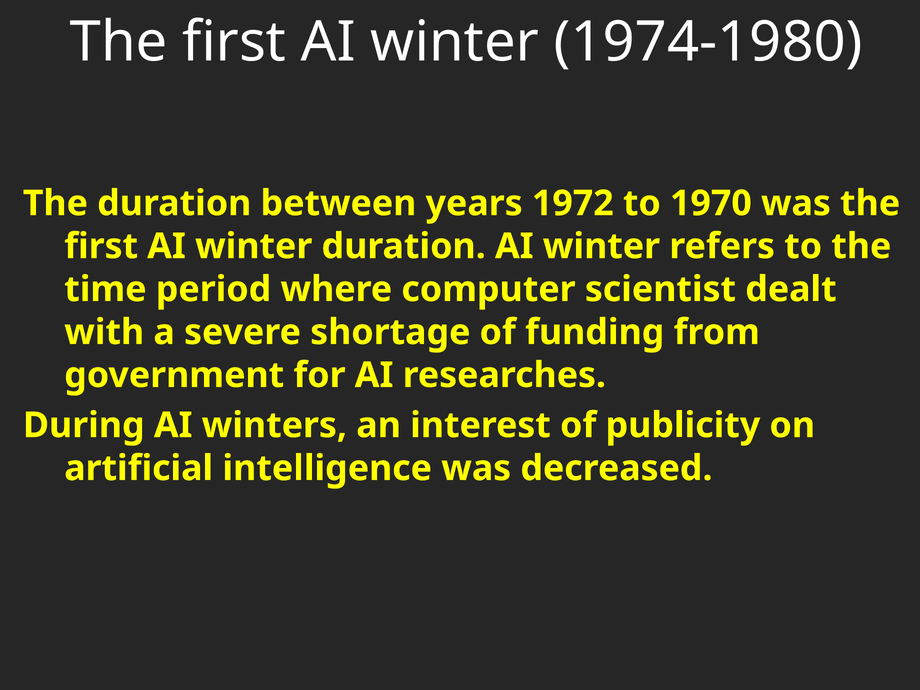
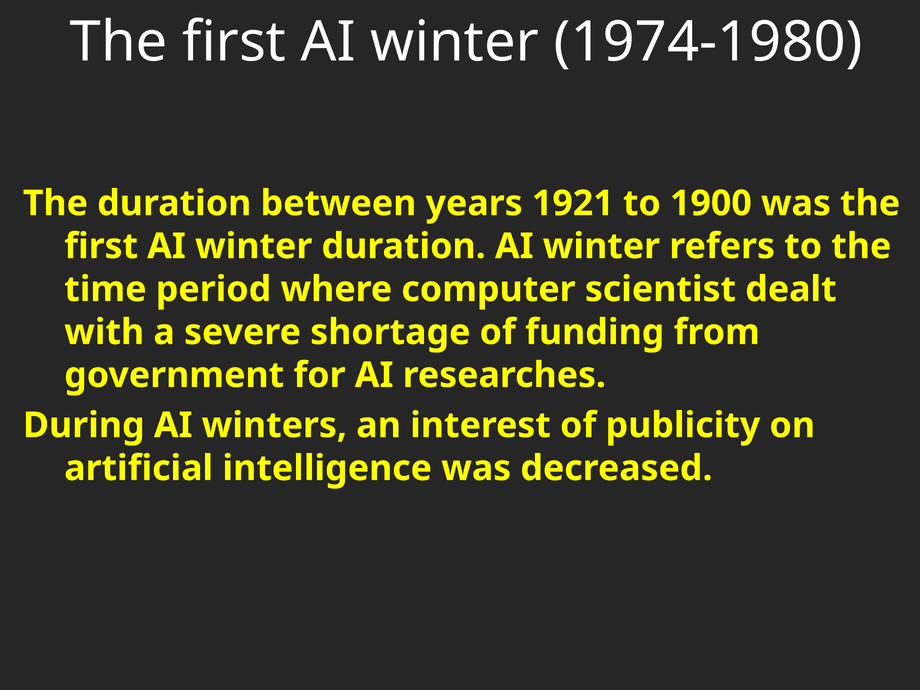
1972: 1972 -> 1921
1970: 1970 -> 1900
